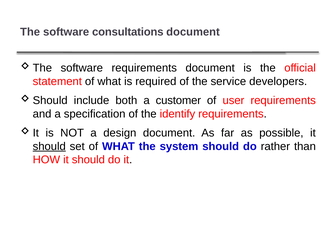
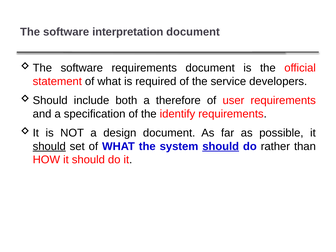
consultations: consultations -> interpretation
customer: customer -> therefore
should at (221, 146) underline: none -> present
